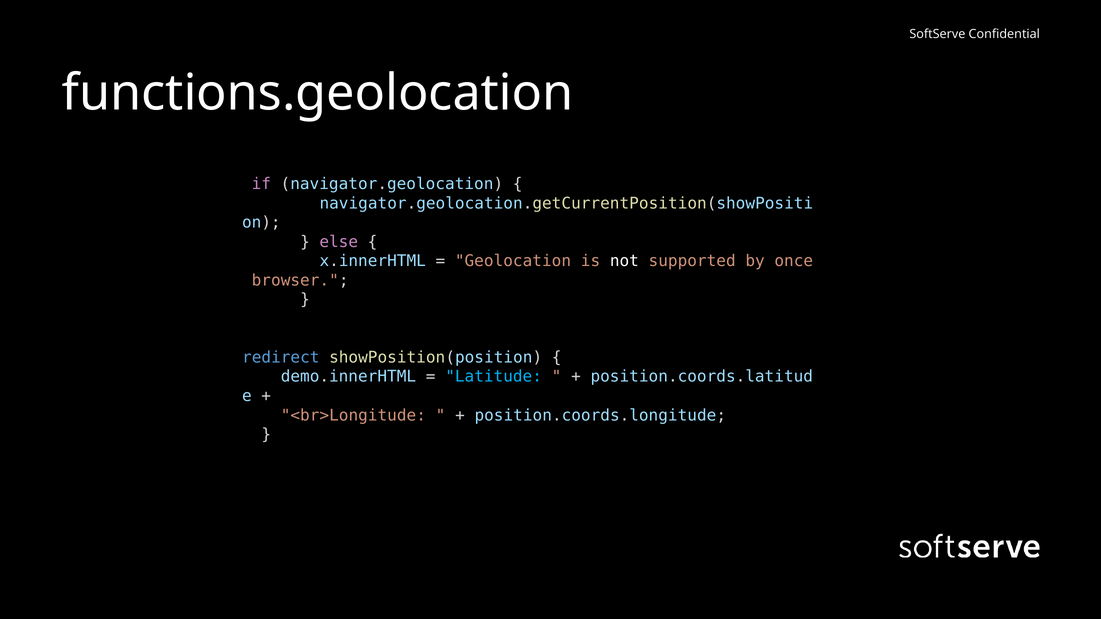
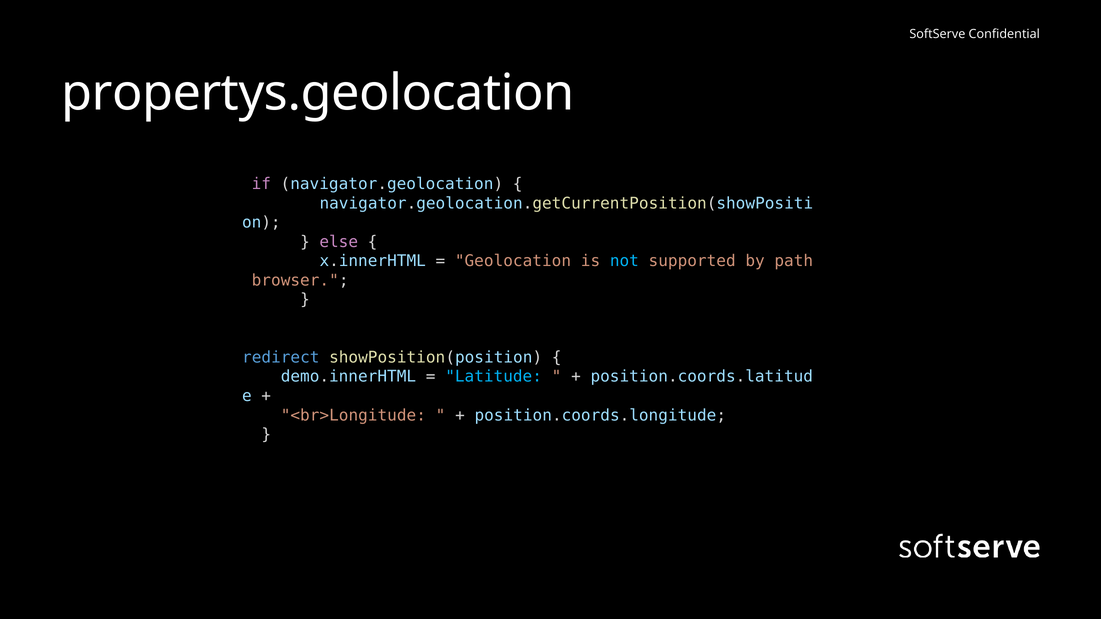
functions.geolocation: functions.geolocation -> propertys.geolocation
not colour: white -> light blue
once: once -> path
